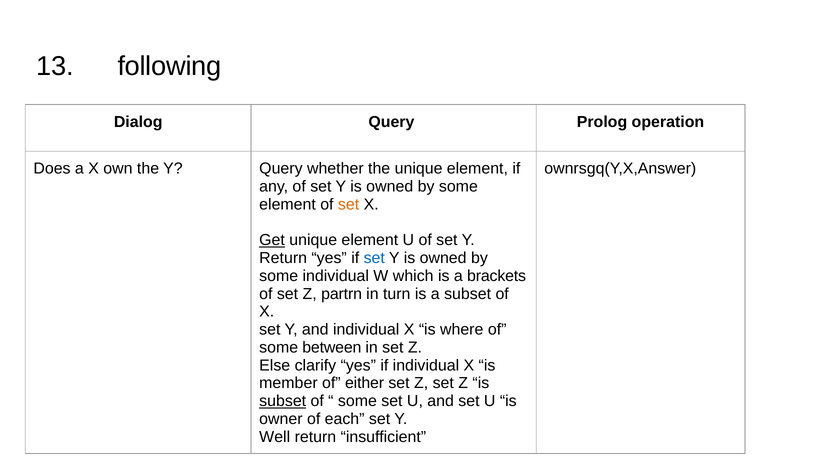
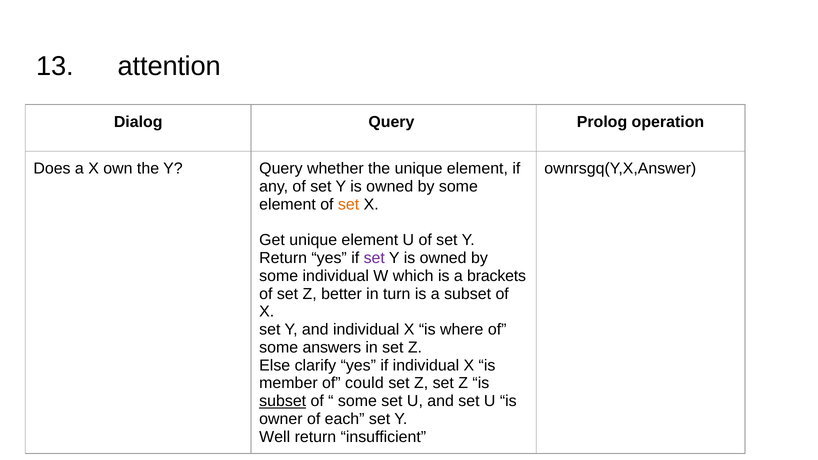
following: following -> attention
Get underline: present -> none
set at (374, 258) colour: blue -> purple
partrn: partrn -> better
between: between -> answers
either: either -> could
